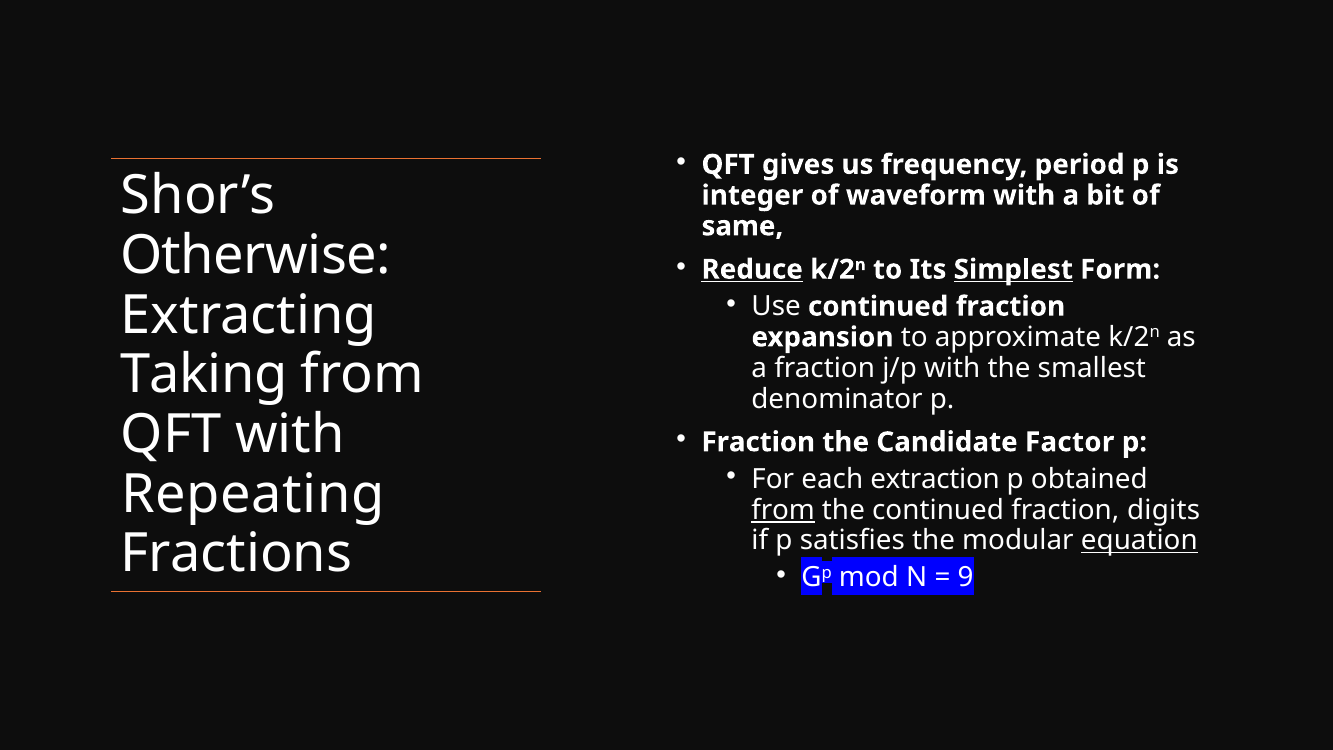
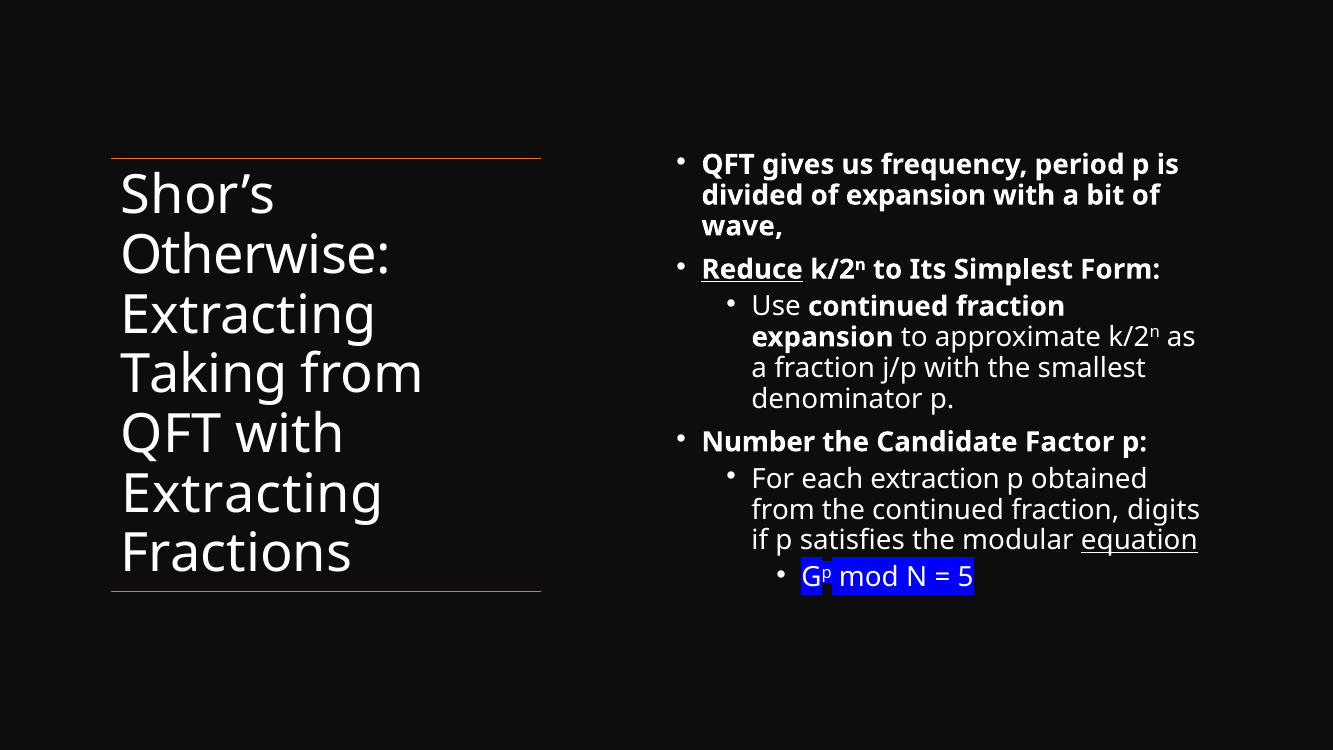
integer: integer -> divided
of waveform: waveform -> expansion
same: same -> wave
Simplest underline: present -> none
Fraction at (758, 442): Fraction -> Number
Repeating at (253, 494): Repeating -> Extracting
from at (783, 510) underline: present -> none
9: 9 -> 5
